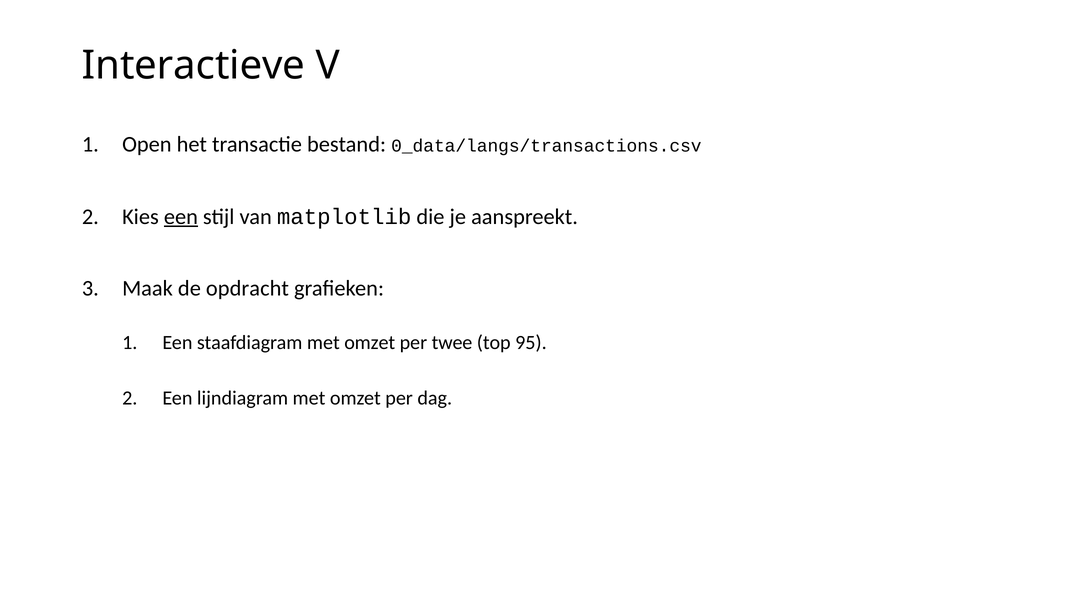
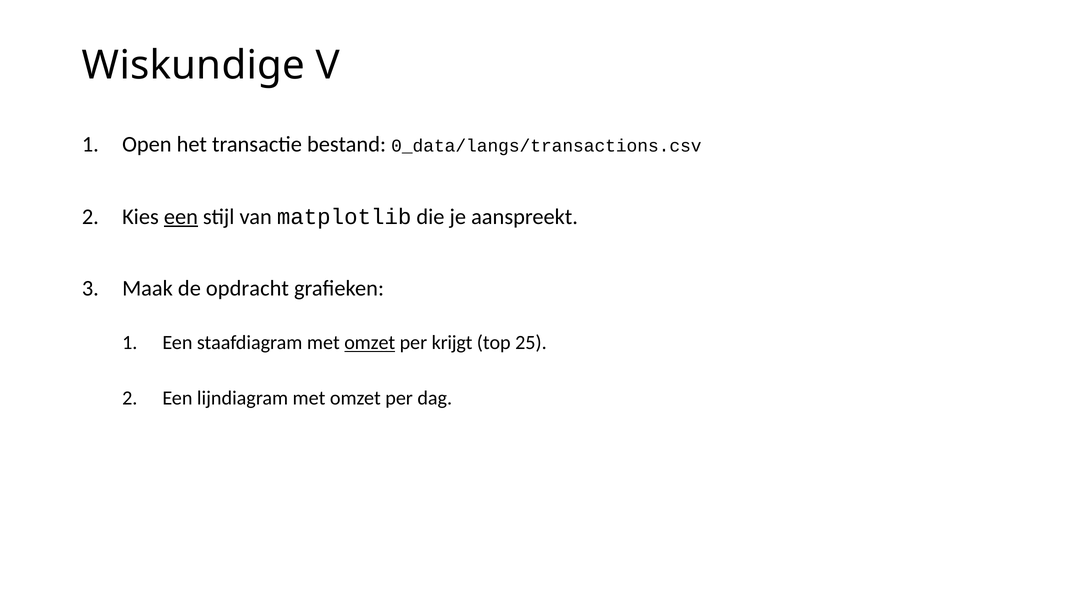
Interactieve: Interactieve -> Wiskundige
omzet at (370, 343) underline: none -> present
twee: twee -> krijgt
95: 95 -> 25
